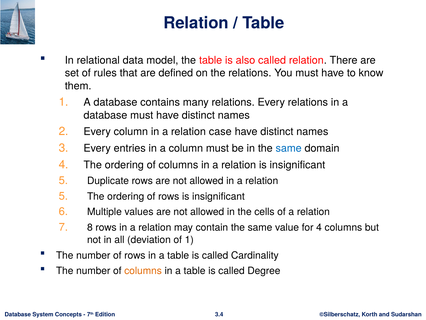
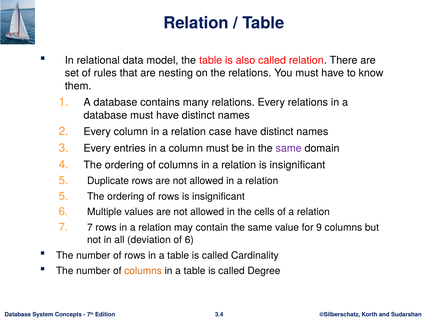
defined: defined -> nesting
same at (289, 148) colour: blue -> purple
8 at (90, 227): 8 -> 7
for 4: 4 -> 9
of 1: 1 -> 6
